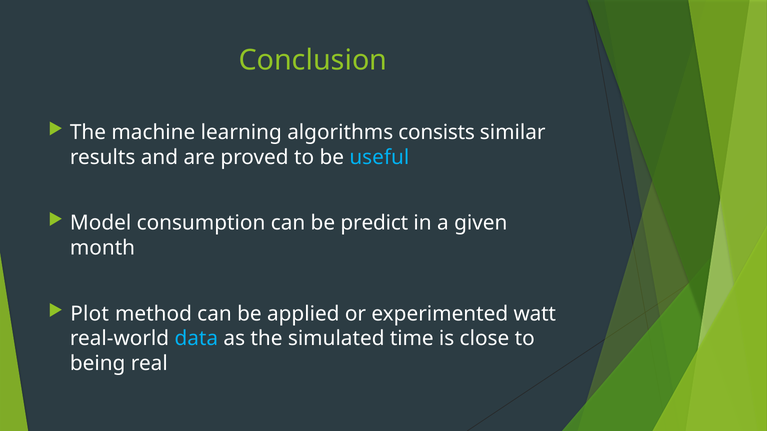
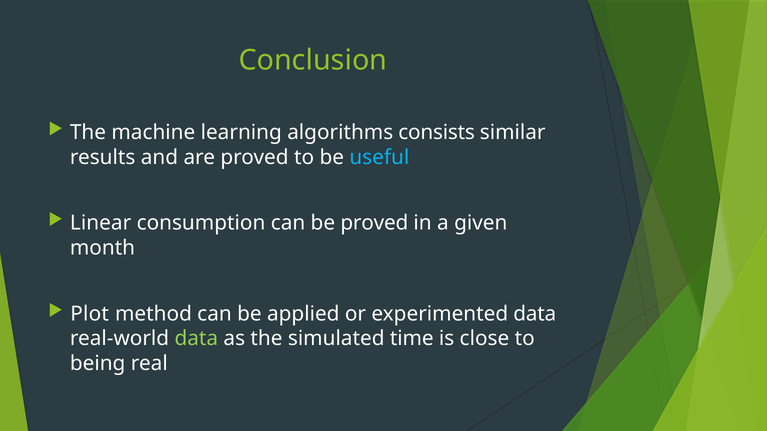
Model: Model -> Linear
be predict: predict -> proved
experimented watt: watt -> data
data at (196, 339) colour: light blue -> light green
